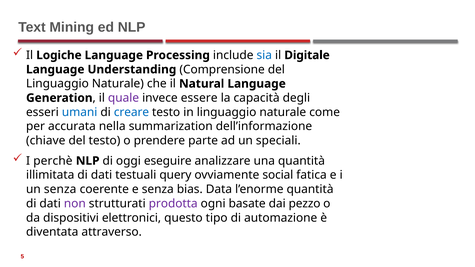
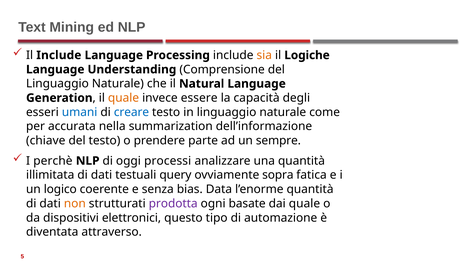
Il Logiche: Logiche -> Include
sia colour: blue -> orange
Digitale: Digitale -> Logiche
quale at (124, 98) colour: purple -> orange
speciali: speciali -> sempre
eseguire: eseguire -> processi
social: social -> sopra
un senza: senza -> logico
non colour: purple -> orange
dai pezzo: pezzo -> quale
